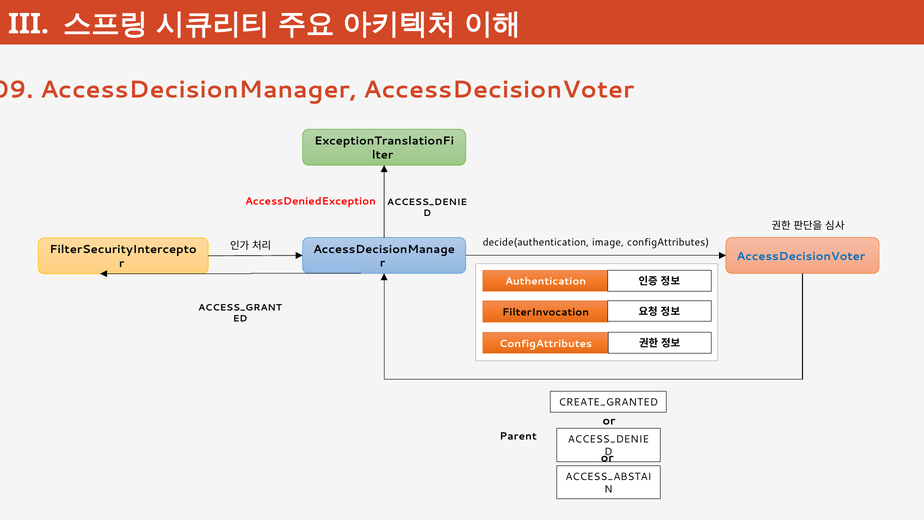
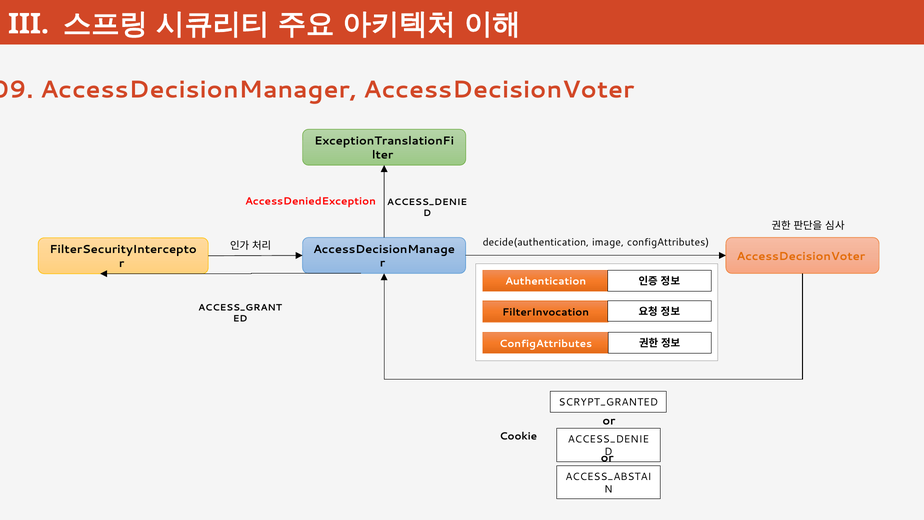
AccessDecisionVoter at (801, 256) colour: blue -> orange
CREATE_GRANTED: CREATE_GRANTED -> SCRYPT_GRANTED
Parent: Parent -> Cookie
